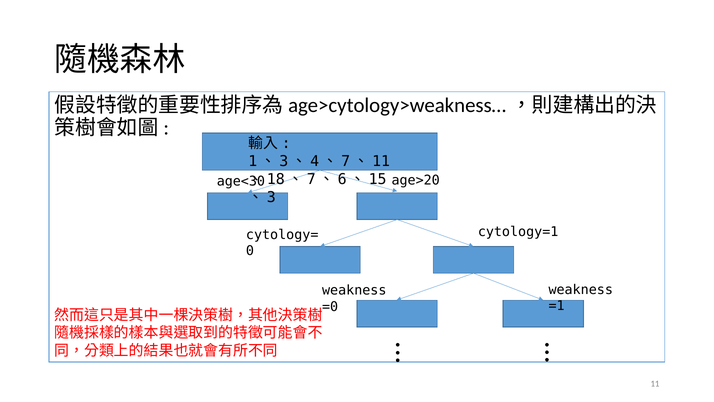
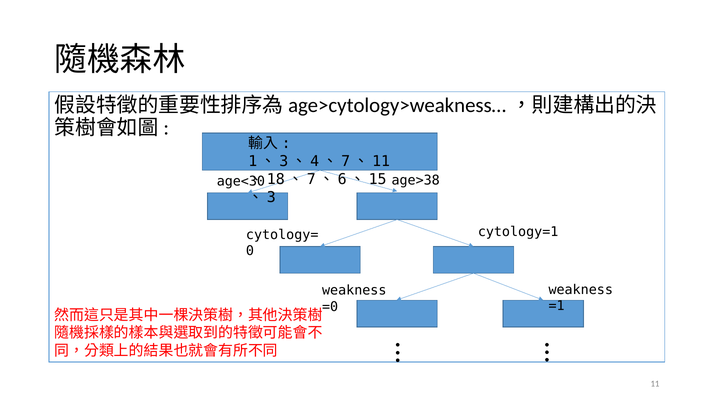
age>20: age>20 -> age>38
